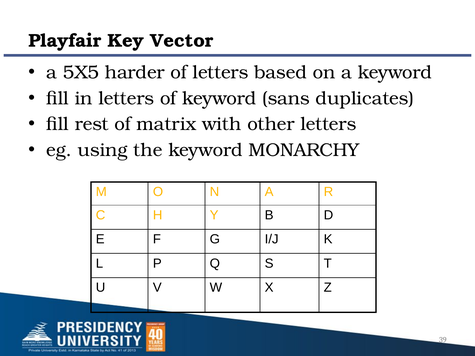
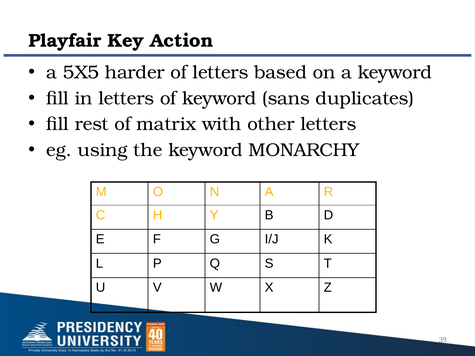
Vector: Vector -> Action
